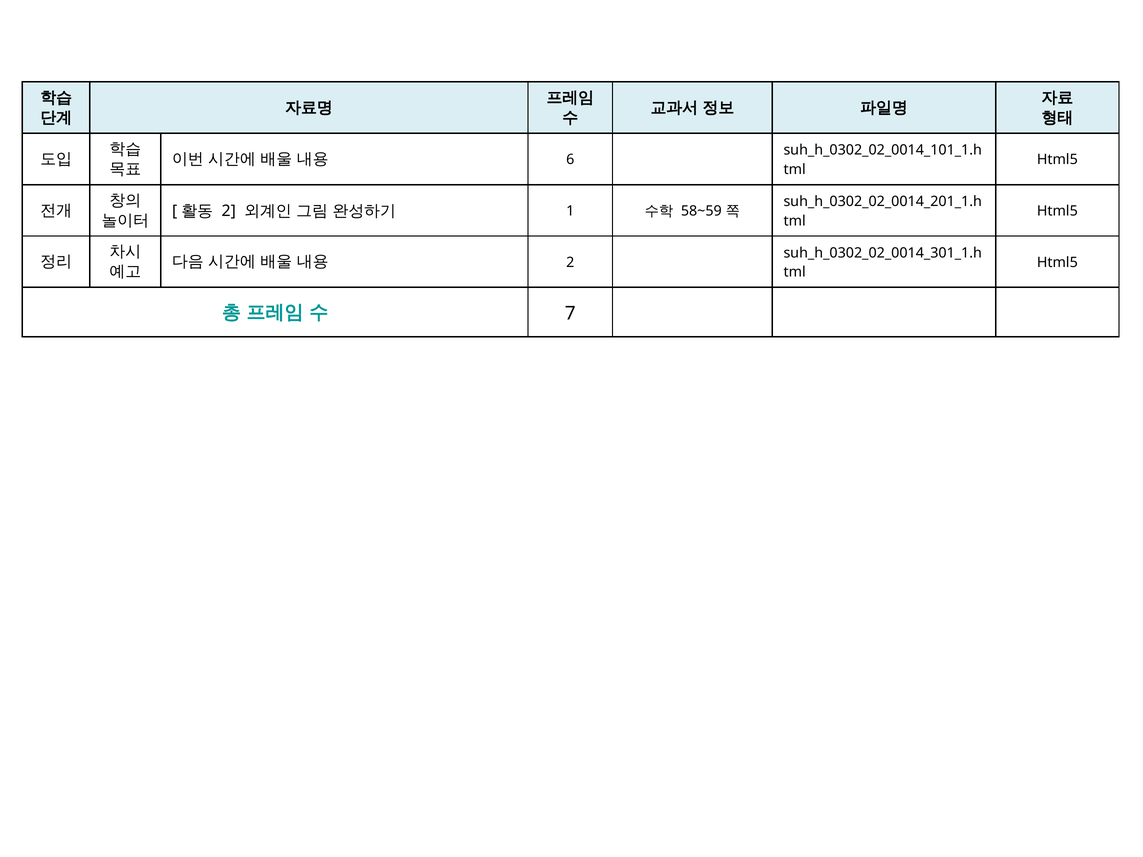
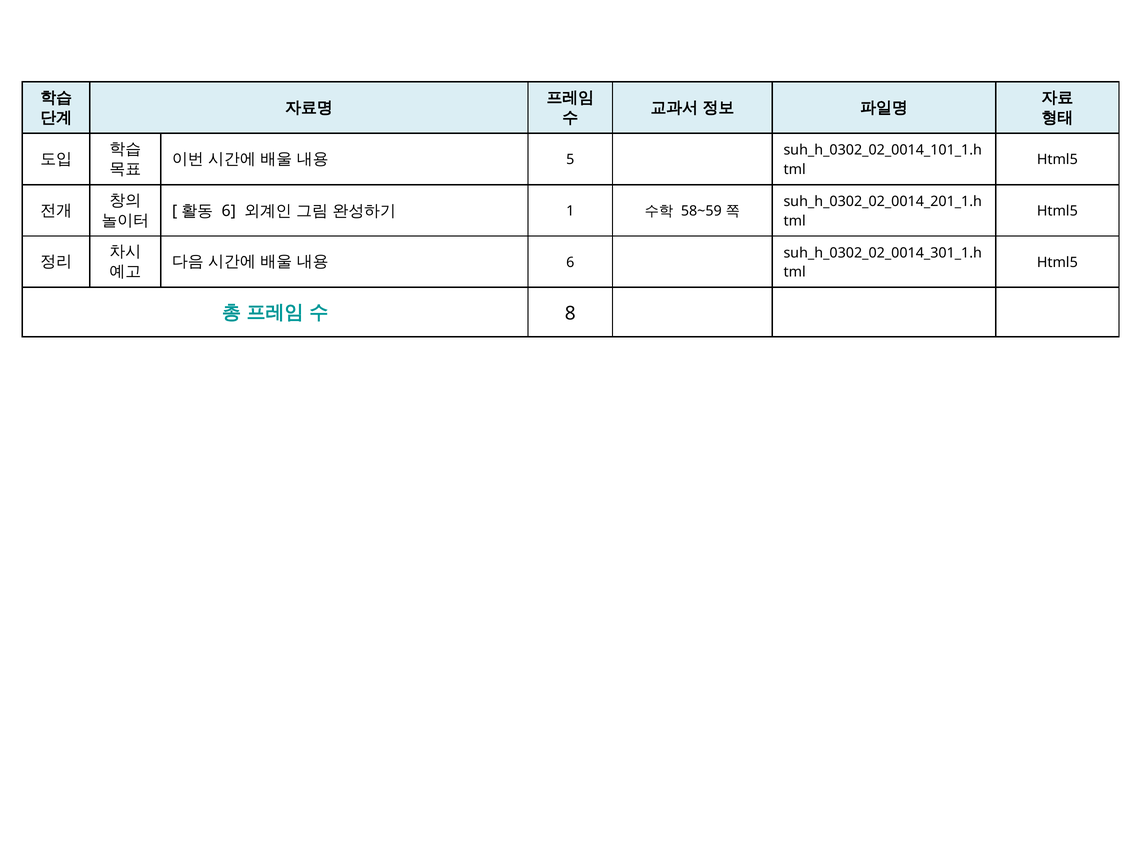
6: 6 -> 5
2 at (229, 211): 2 -> 6
2 at (570, 263): 2 -> 6
7: 7 -> 8
